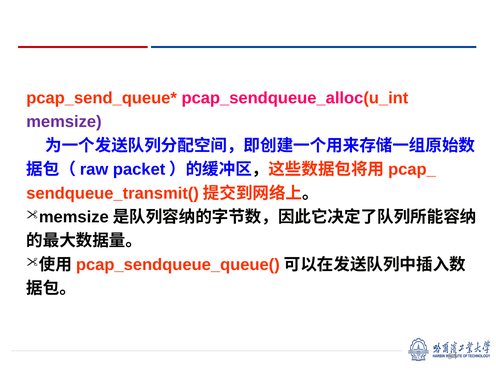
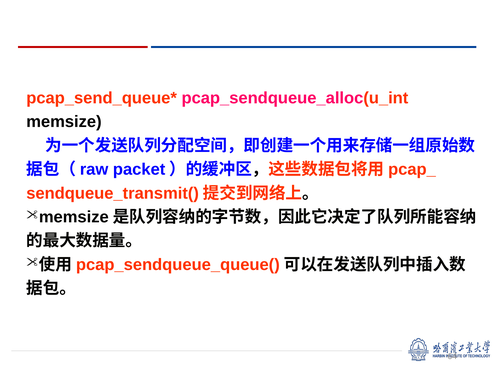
memsize colour: purple -> black
